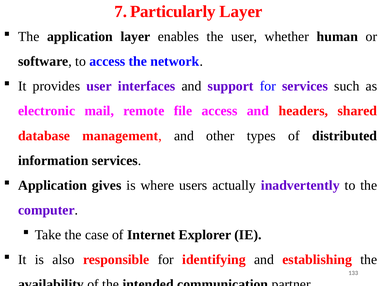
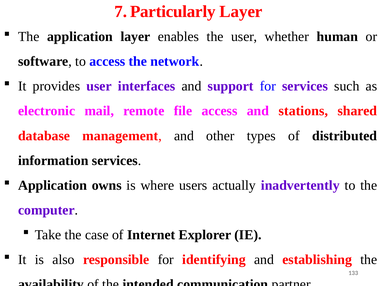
headers: headers -> stations
gives: gives -> owns
